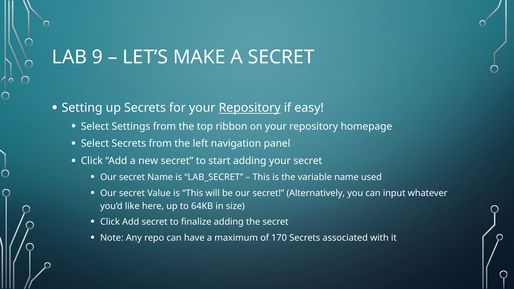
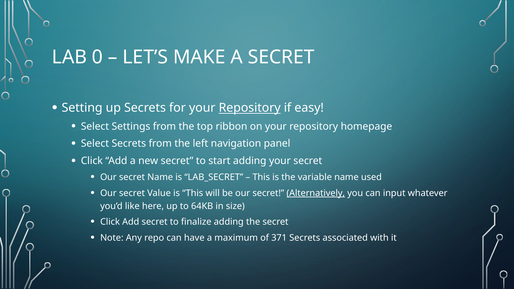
9: 9 -> 0
Alternatively underline: none -> present
170: 170 -> 371
